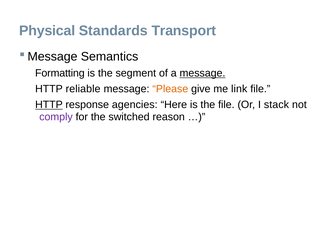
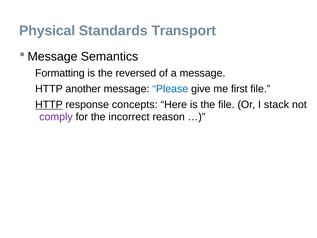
segment: segment -> reversed
message at (202, 73) underline: present -> none
reliable: reliable -> another
Please colour: orange -> blue
link: link -> first
agencies: agencies -> concepts
switched: switched -> incorrect
